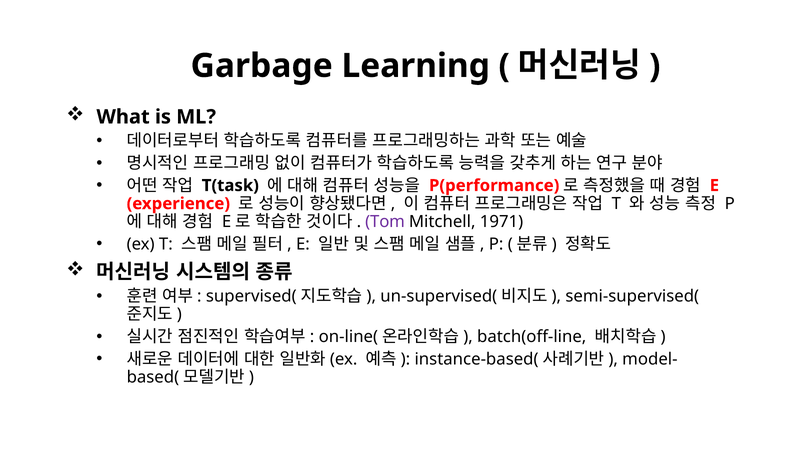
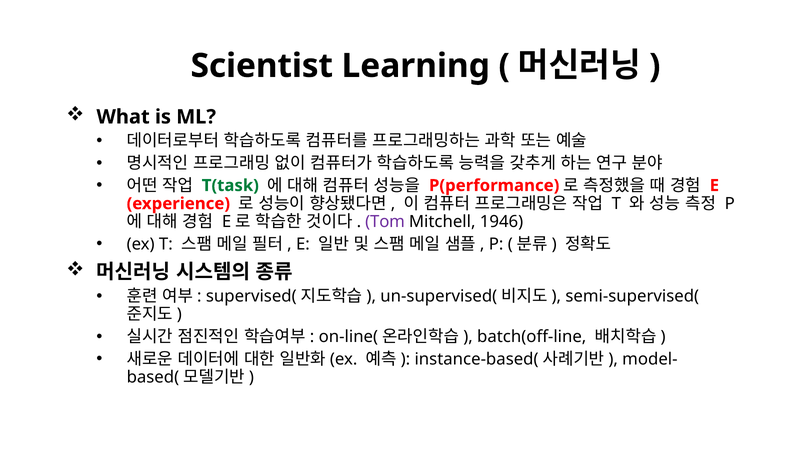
Garbage: Garbage -> Scientist
T(task colour: black -> green
1971: 1971 -> 1946
